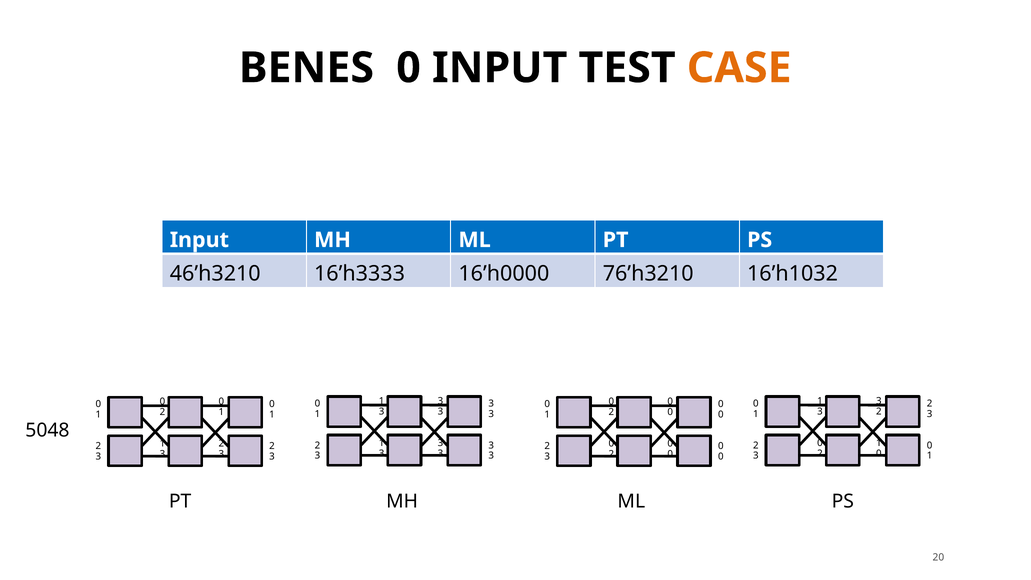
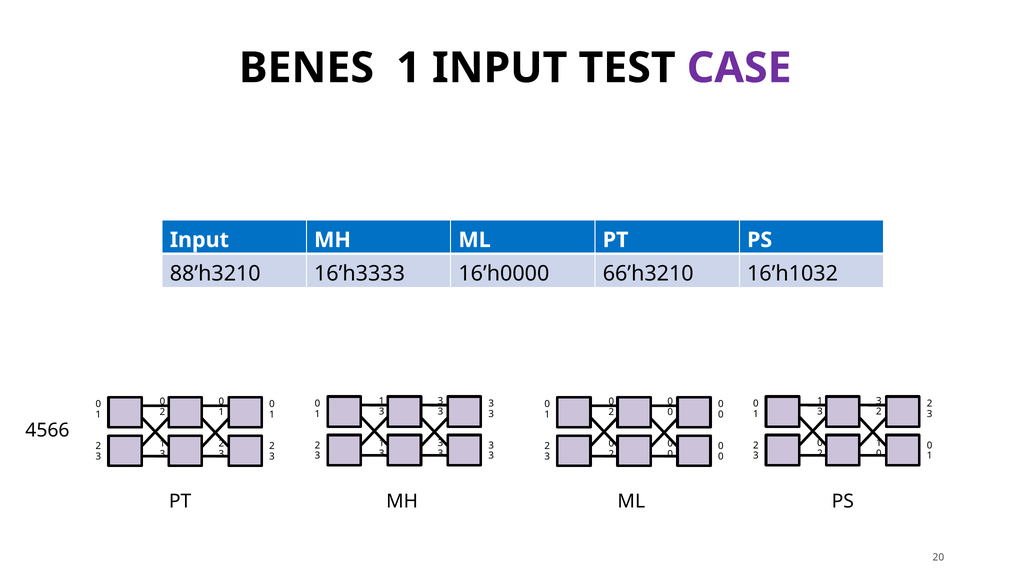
BENES 0: 0 -> 1
CASE colour: orange -> purple
46’h3210: 46’h3210 -> 88’h3210
76’h3210: 76’h3210 -> 66’h3210
5048: 5048 -> 4566
